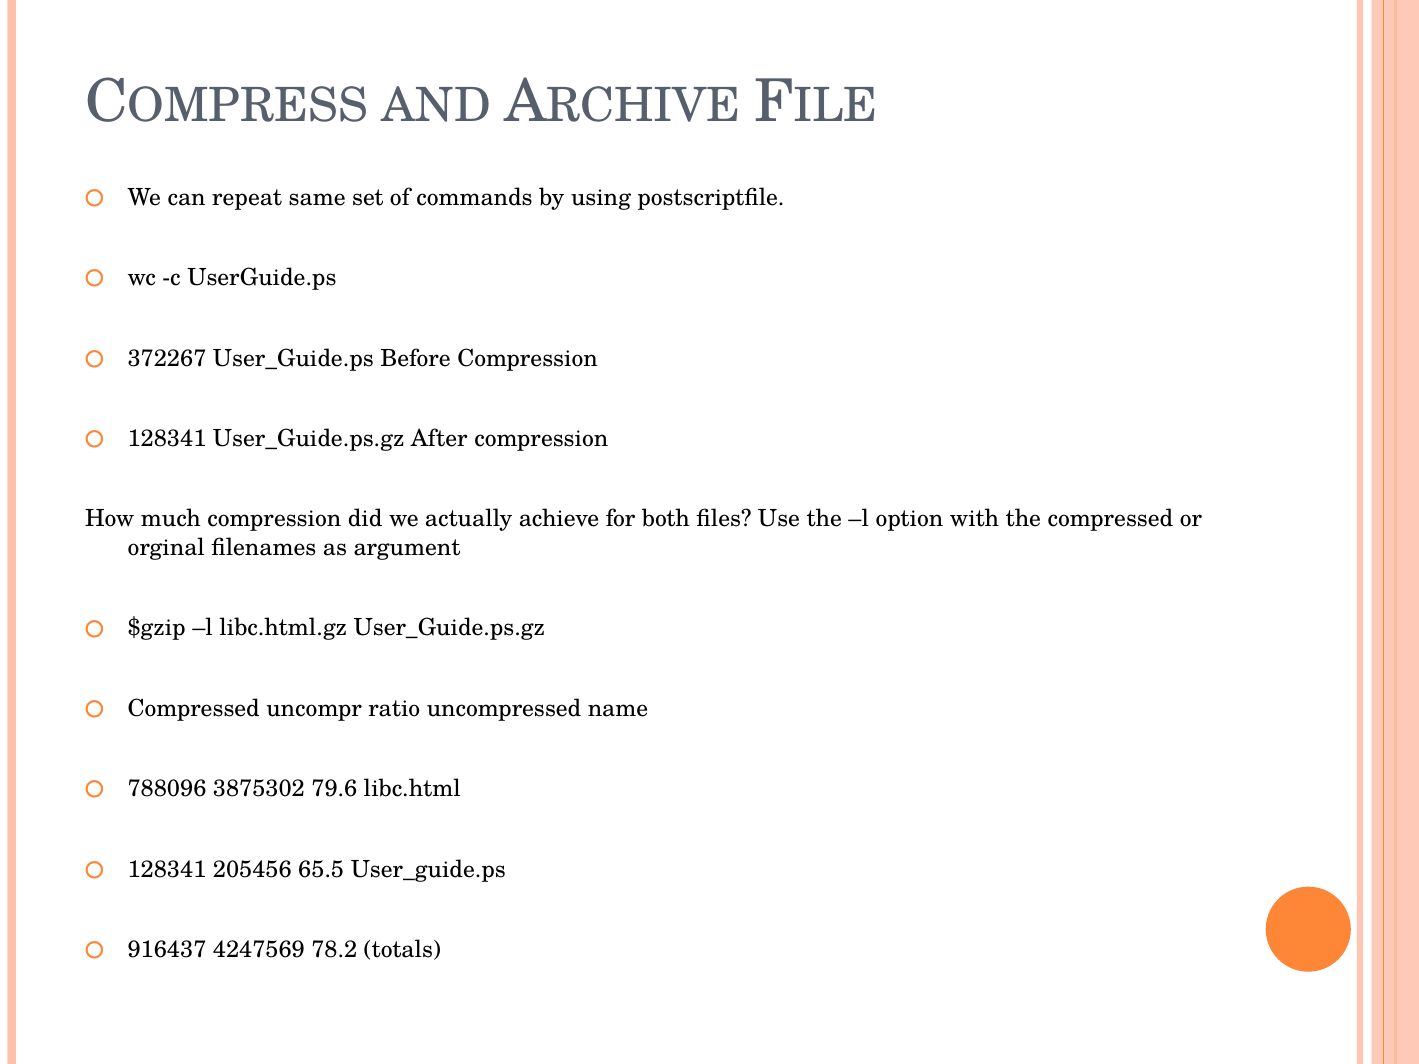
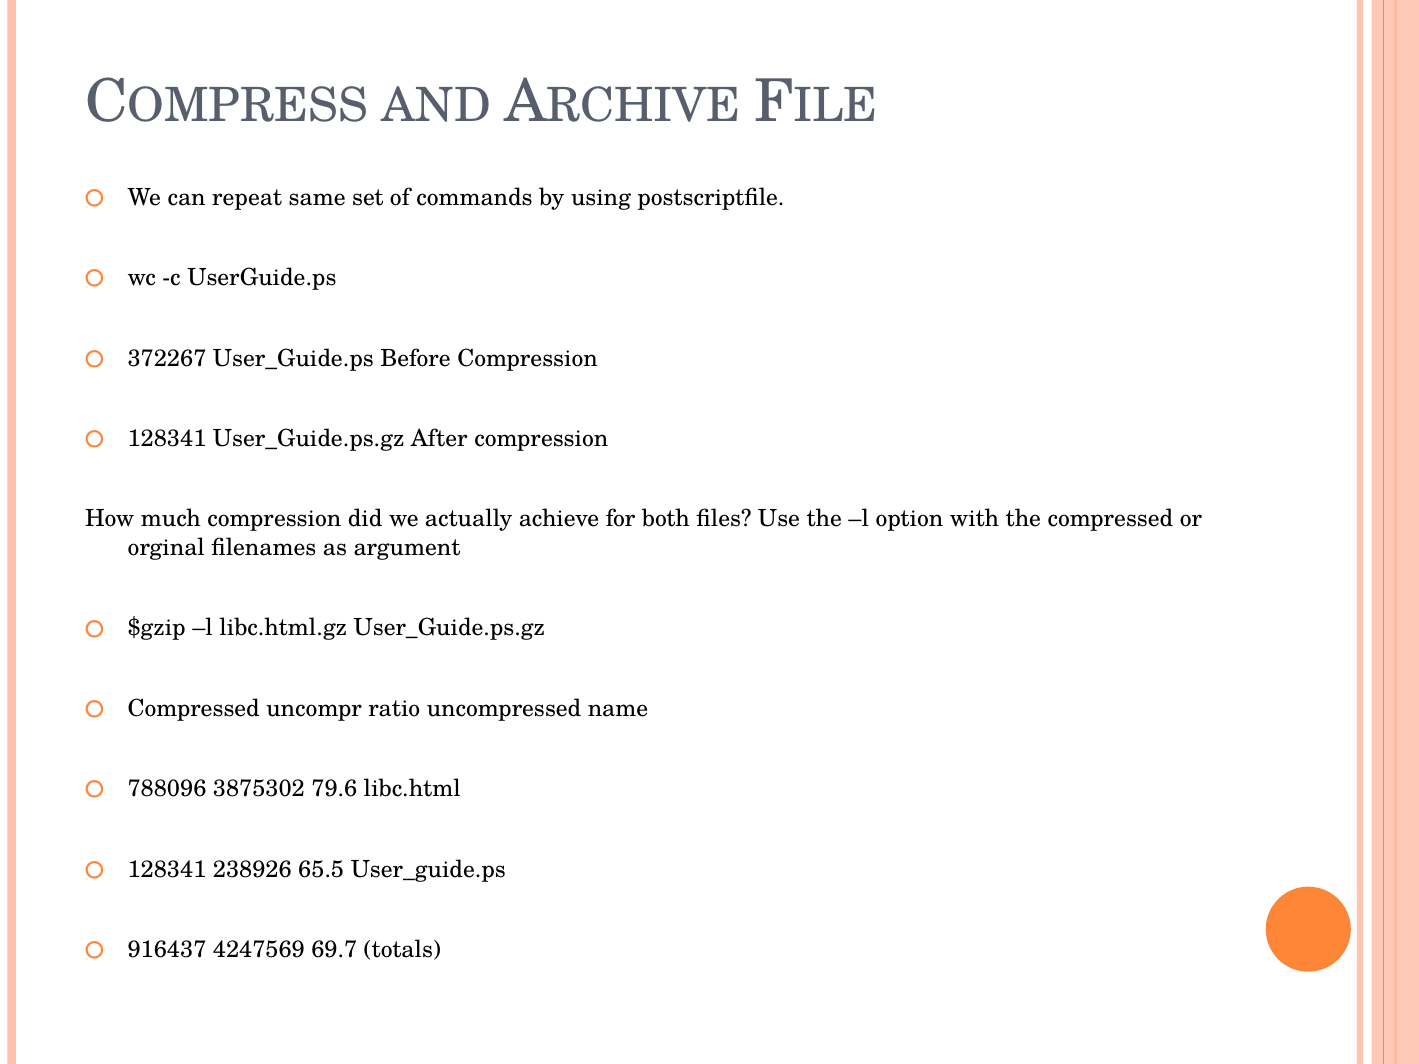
205456: 205456 -> 238926
78.2: 78.2 -> 69.7
